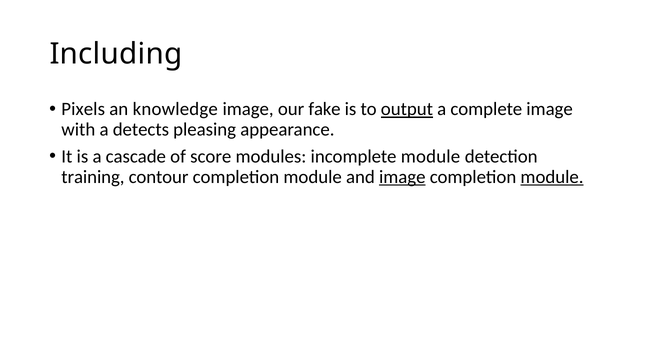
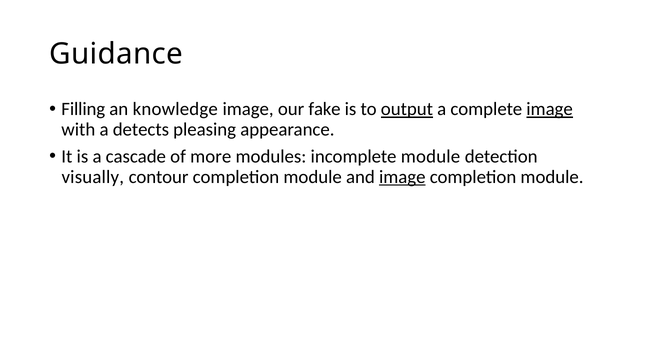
Including: Including -> Guidance
Pixels: Pixels -> Filling
image at (550, 109) underline: none -> present
score: score -> more
training: training -> visually
module at (552, 177) underline: present -> none
